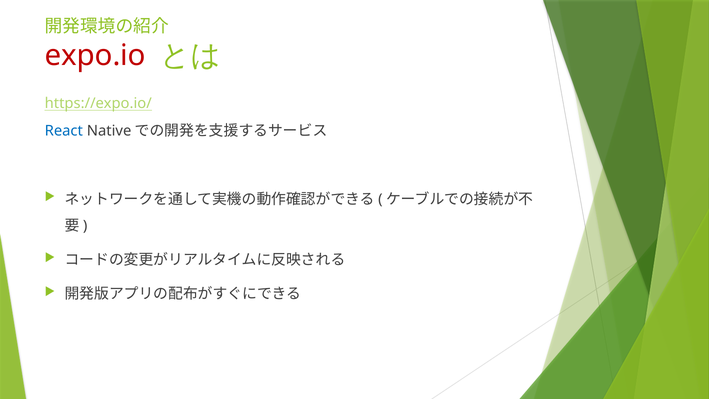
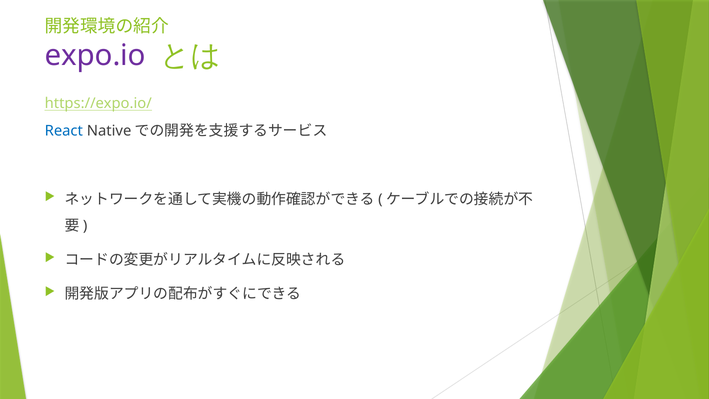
expo.io colour: red -> purple
